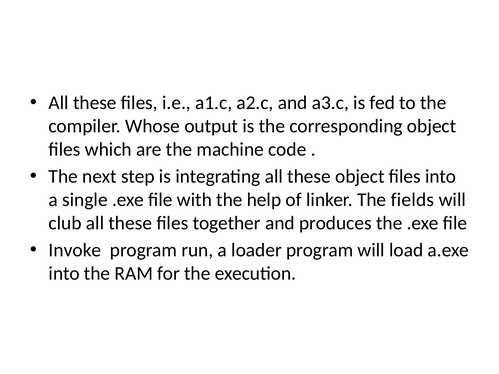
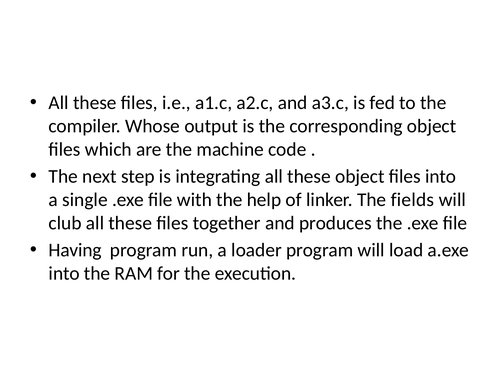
Invoke: Invoke -> Having
